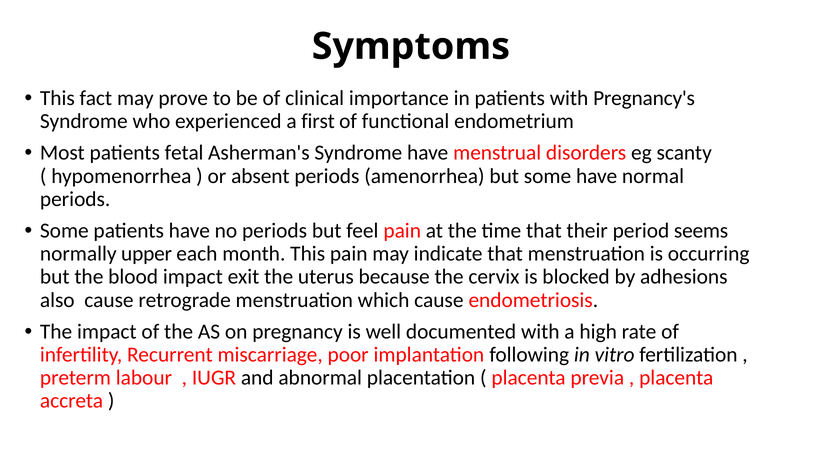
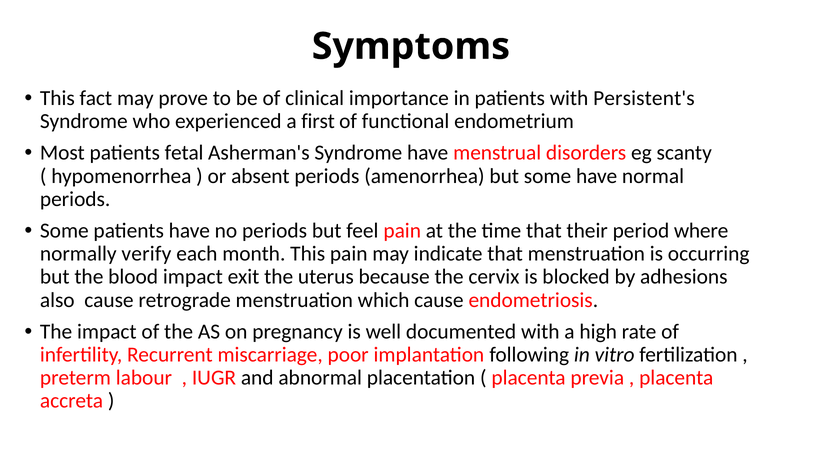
Pregnancy's: Pregnancy's -> Persistent's
seems: seems -> where
upper: upper -> verify
